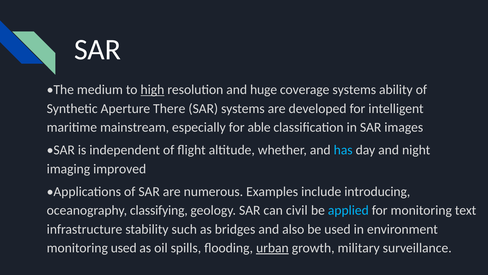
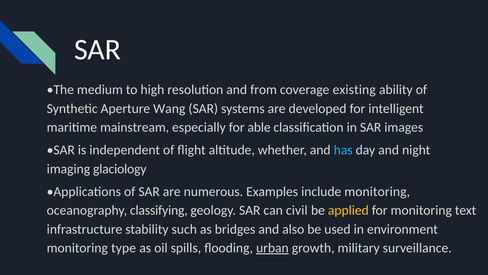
high underline: present -> none
huge: huge -> from
coverage systems: systems -> existing
There: There -> Wang
improved: improved -> glaciology
include introducing: introducing -> monitoring
applied colour: light blue -> yellow
monitoring used: used -> type
